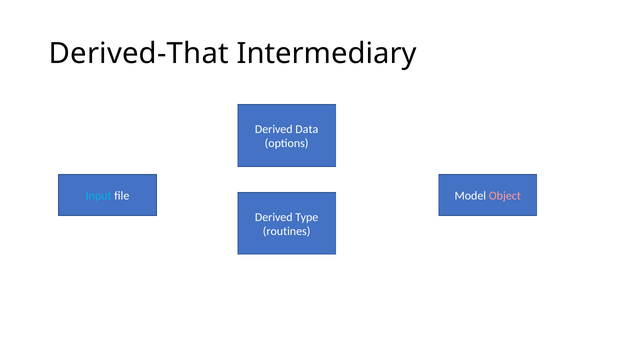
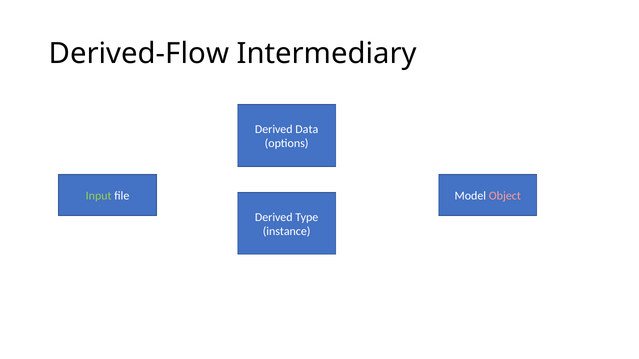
Derived-That: Derived-That -> Derived-Flow
Input colour: light blue -> light green
routines: routines -> instance
